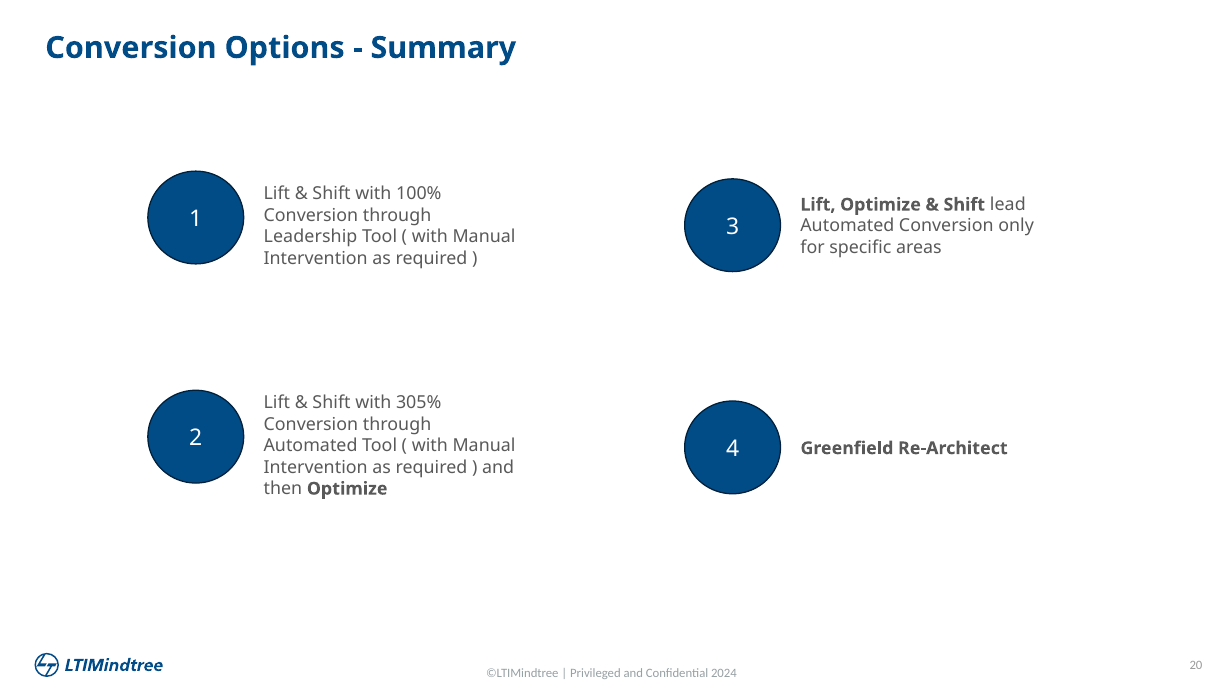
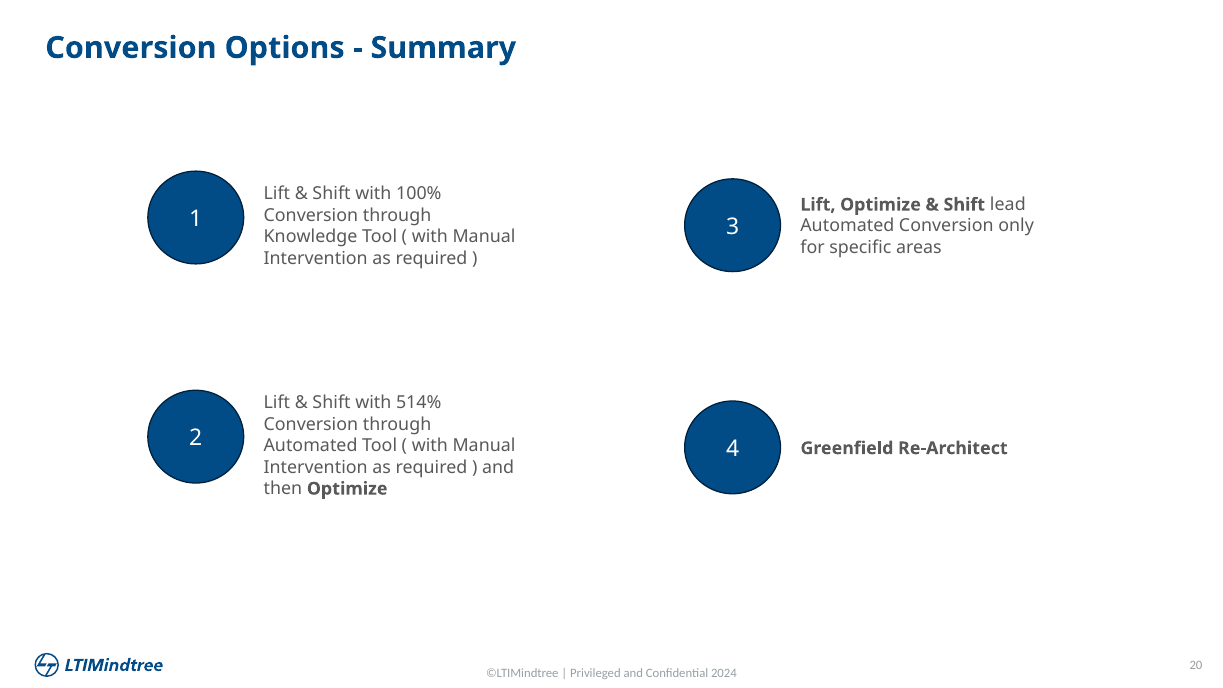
Leadership: Leadership -> Knowledge
305%: 305% -> 514%
